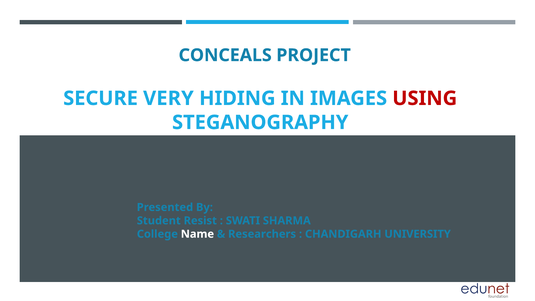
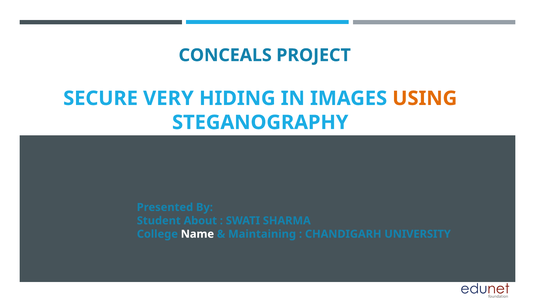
USING colour: red -> orange
Resist: Resist -> About
Researchers: Researchers -> Maintaining
